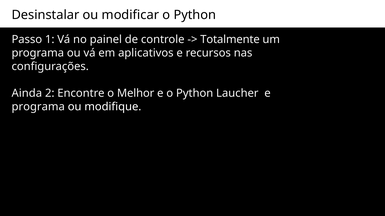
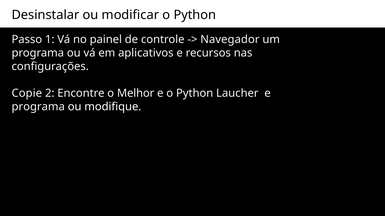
Totalmente: Totalmente -> Navegador
Ainda: Ainda -> Copie
